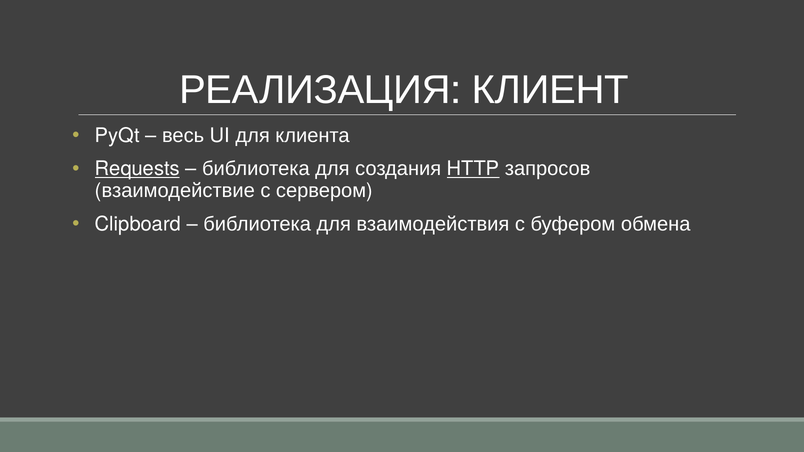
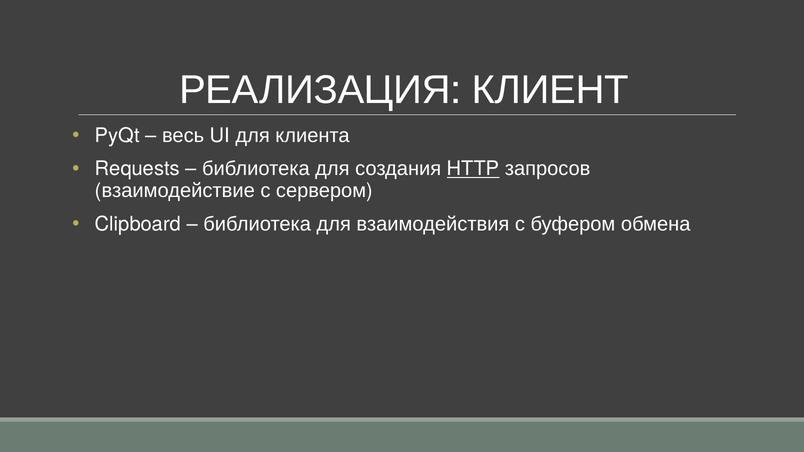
Requests underline: present -> none
